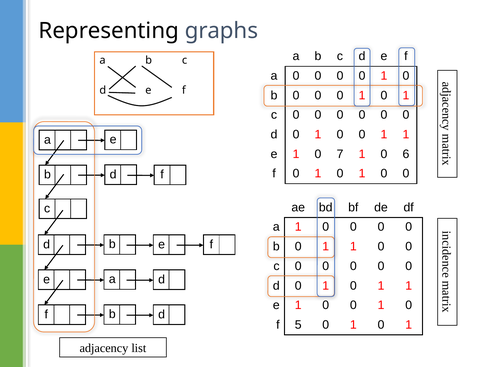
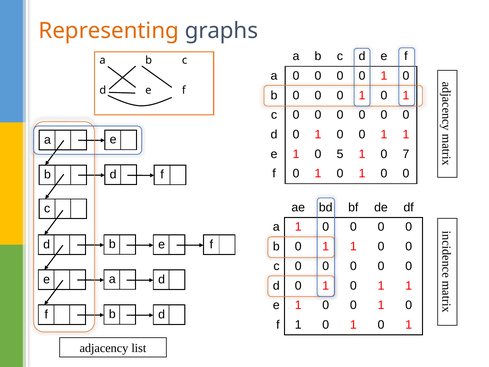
Representing colour: black -> orange
7: 7 -> 5
6: 6 -> 7
f 5: 5 -> 1
